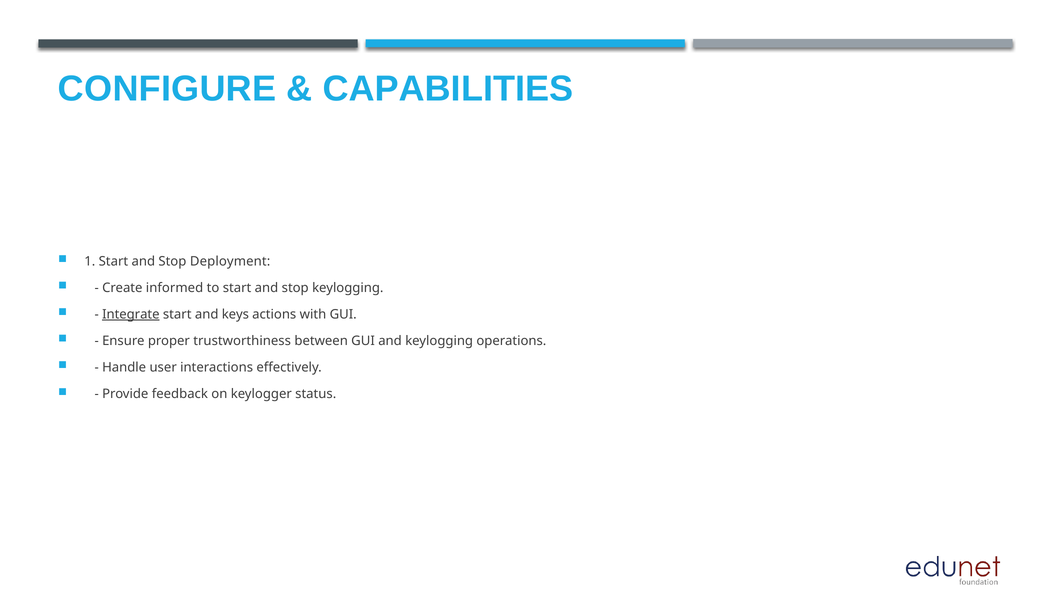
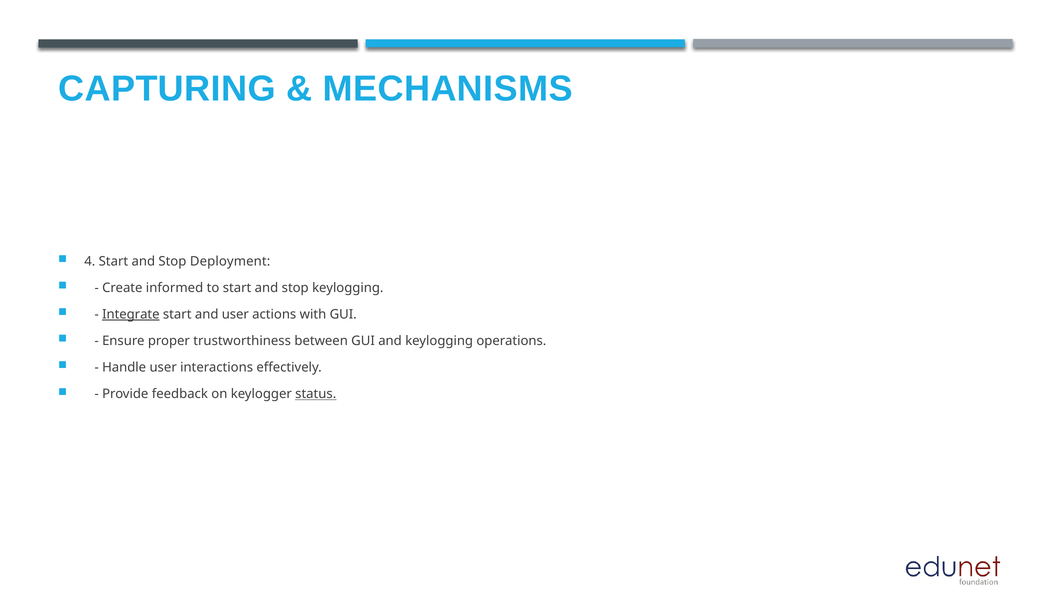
CONFIGURE: CONFIGURE -> CAPTURING
CAPABILITIES: CAPABILITIES -> MECHANISMS
1: 1 -> 4
and keys: keys -> user
status underline: none -> present
